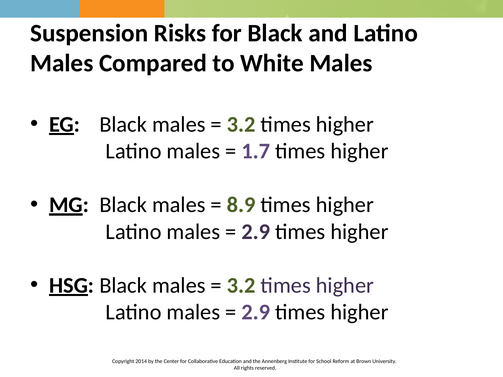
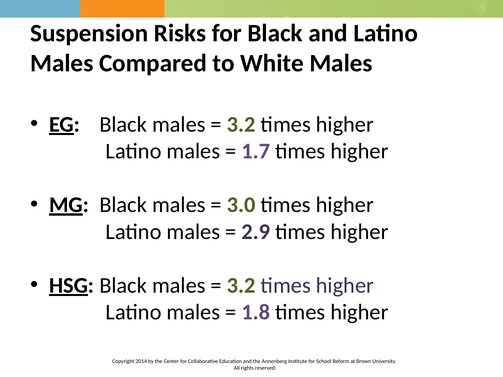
8.9: 8.9 -> 3.0
2.9 at (256, 312): 2.9 -> 1.8
